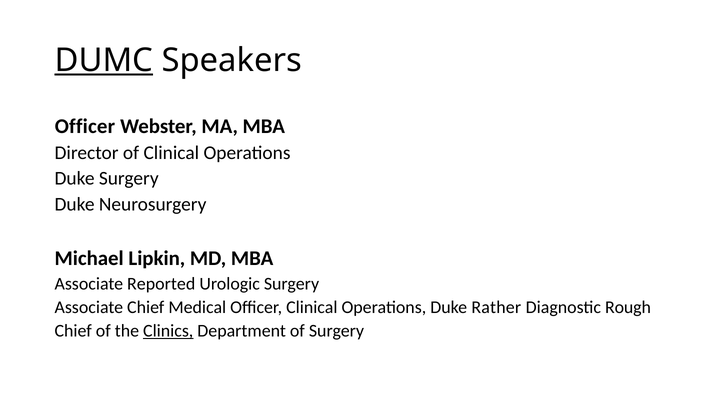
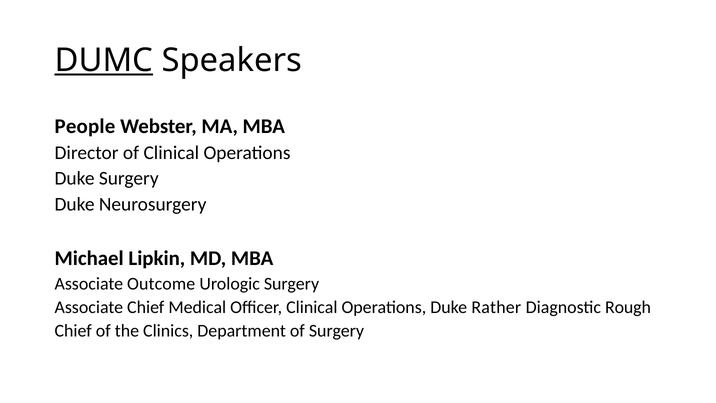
Officer at (85, 126): Officer -> People
Reported: Reported -> Outcome
Clinics underline: present -> none
